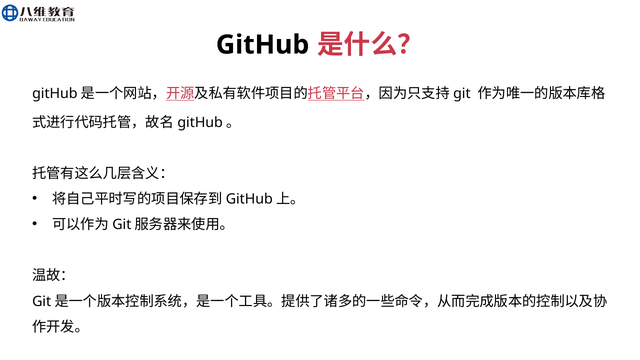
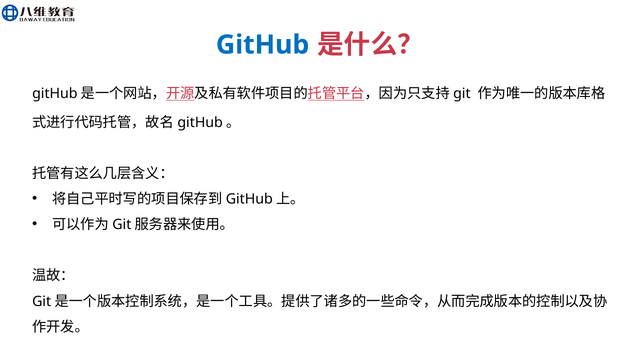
GitHub colour: black -> blue
